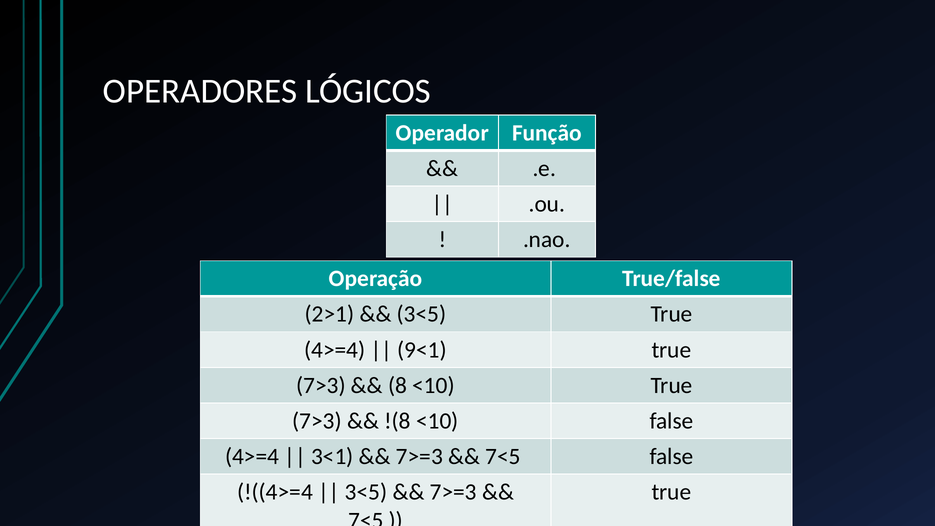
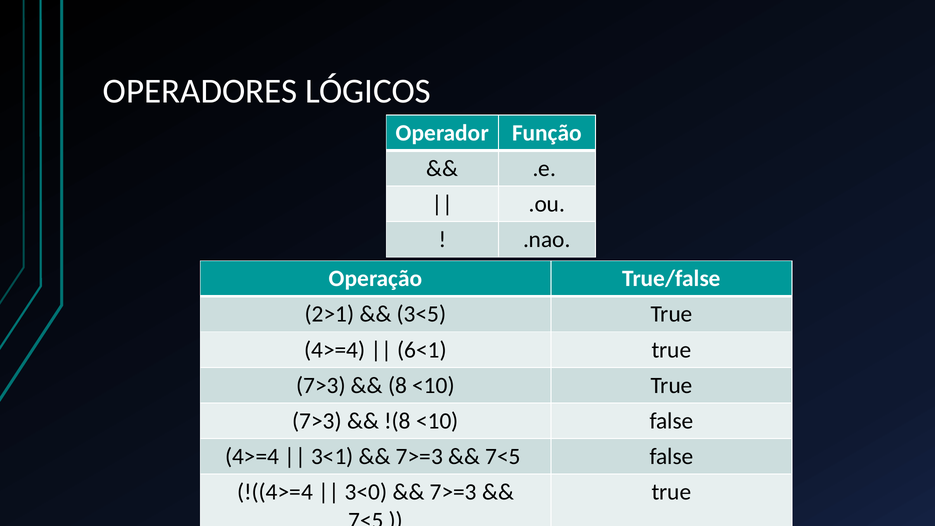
9<1: 9<1 -> 6<1
3<5 at (366, 492): 3<5 -> 3<0
